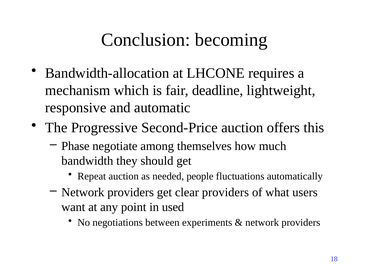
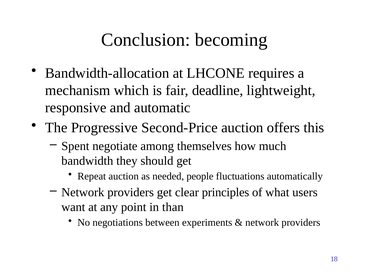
Phase: Phase -> Spent
clear providers: providers -> principles
used: used -> than
